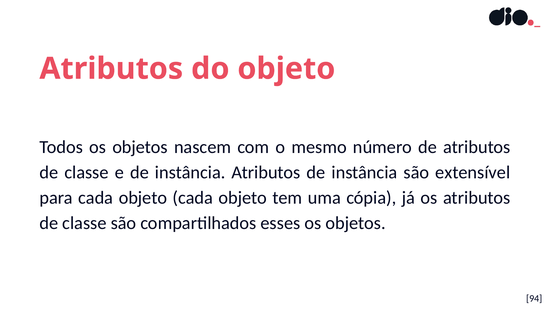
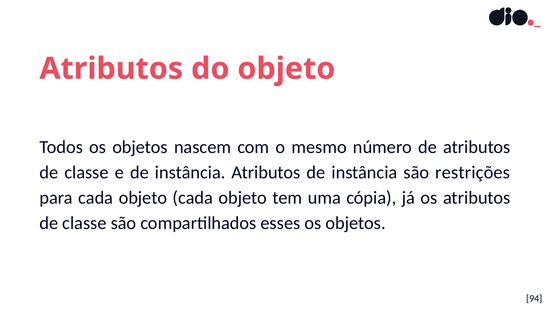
extensível: extensível -> restrições
